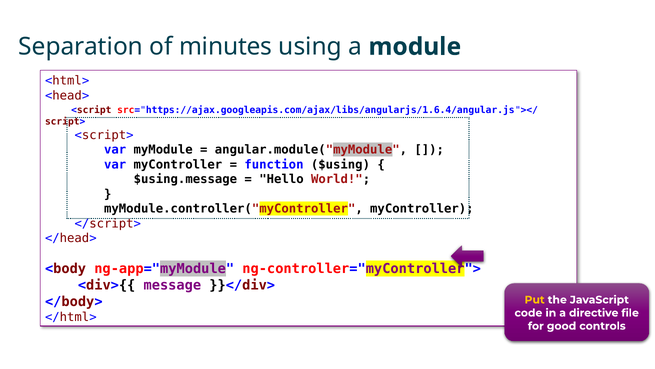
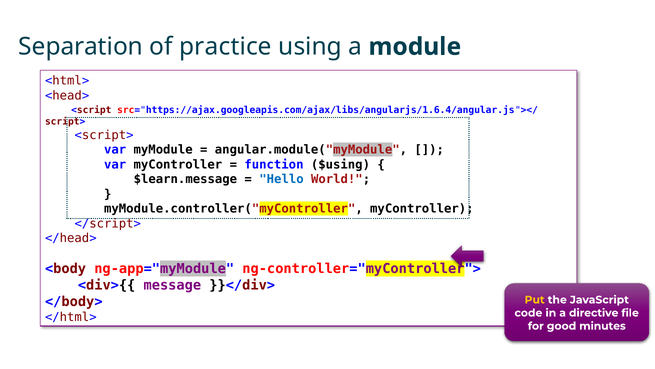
minutes: minutes -> practice
$using.message: $using.message -> $learn.message
Hello colour: black -> blue
controls: controls -> minutes
